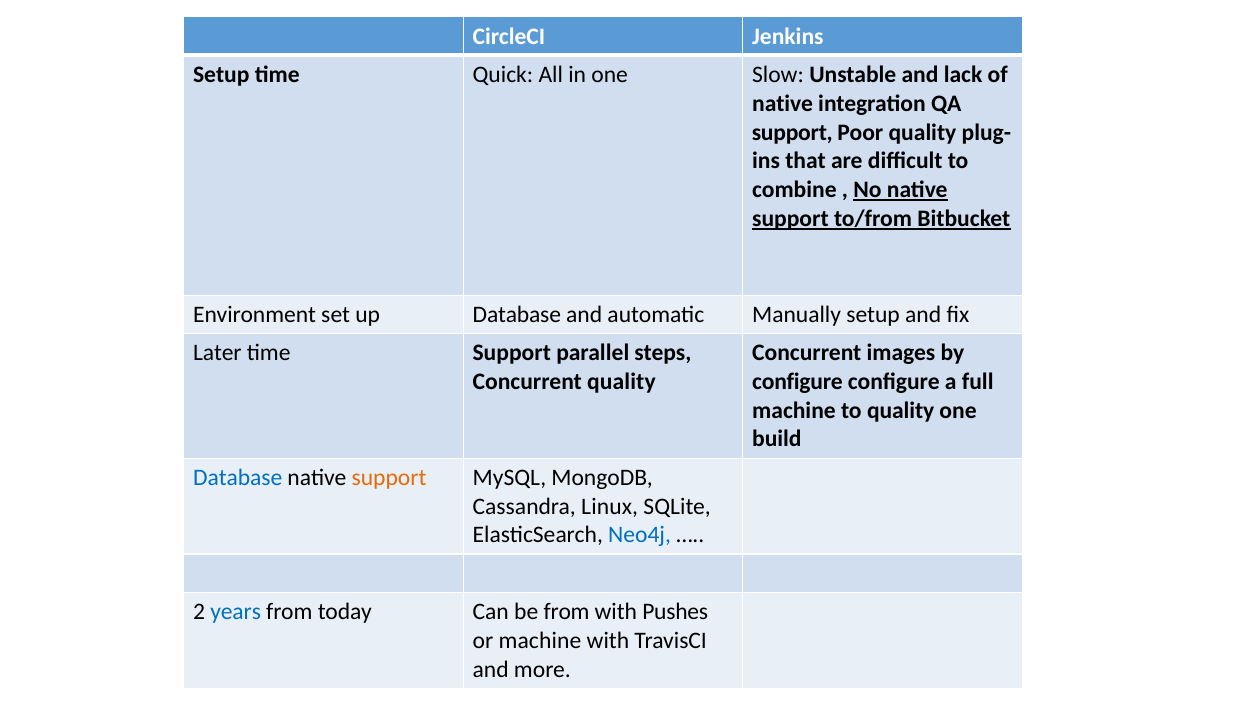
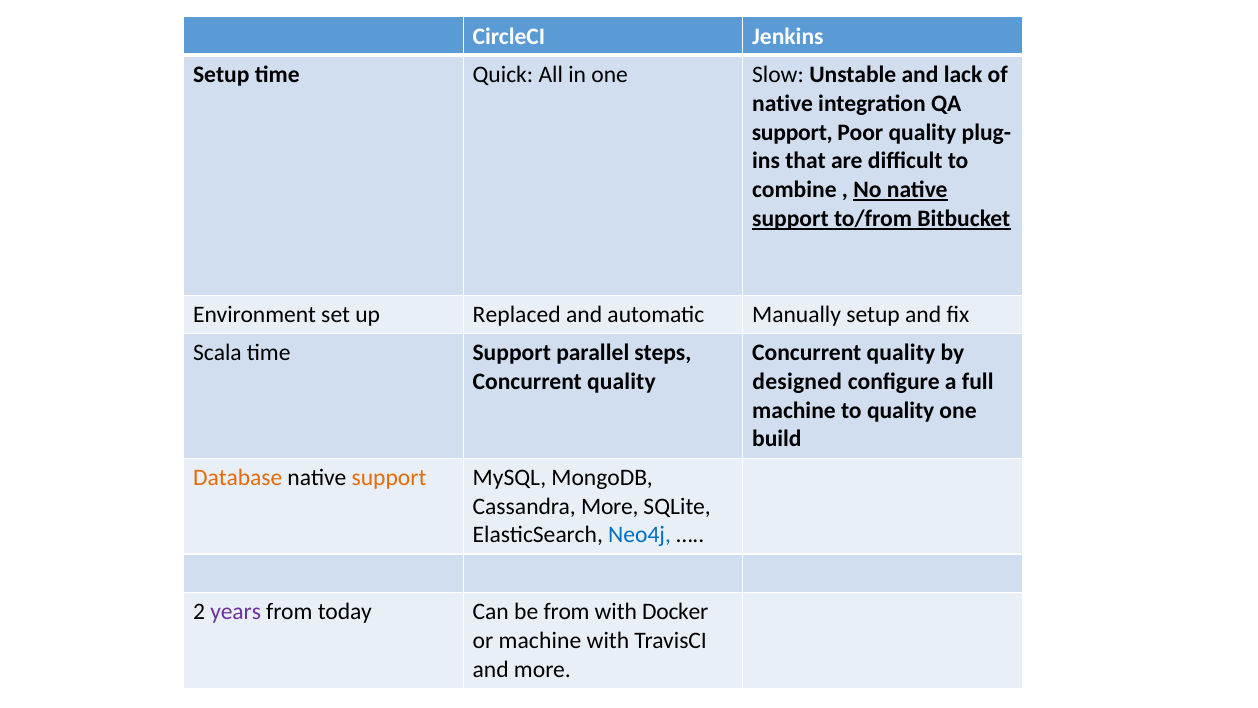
up Database: Database -> Replaced
Later: Later -> Scala
images at (901, 353): images -> quality
configure at (797, 381): configure -> designed
Database at (238, 477) colour: blue -> orange
Cassandra Linux: Linux -> More
years colour: blue -> purple
Pushes: Pushes -> Docker
